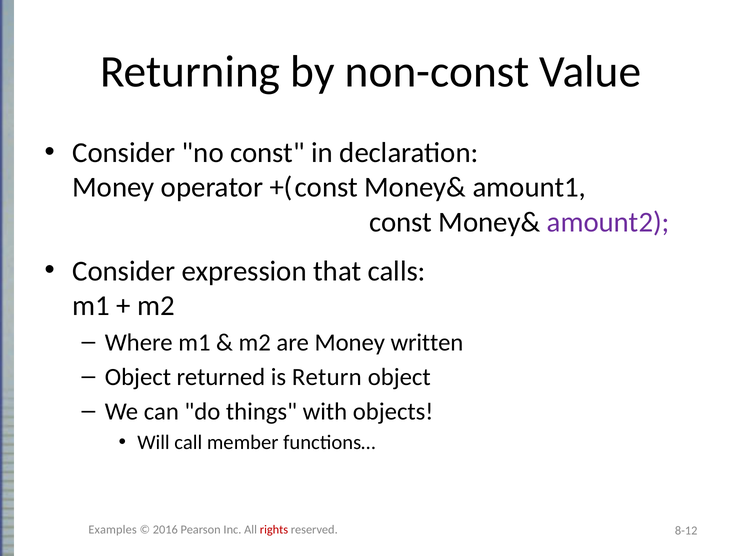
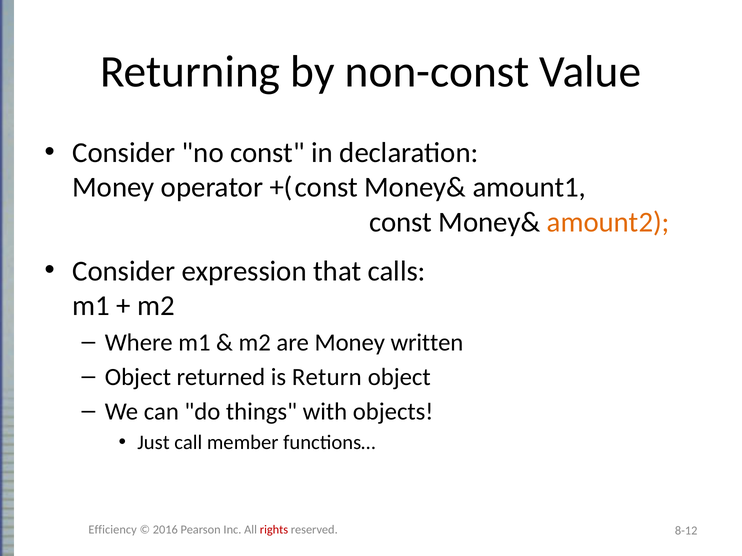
amount2 colour: purple -> orange
Will: Will -> Just
Examples: Examples -> Efficiency
